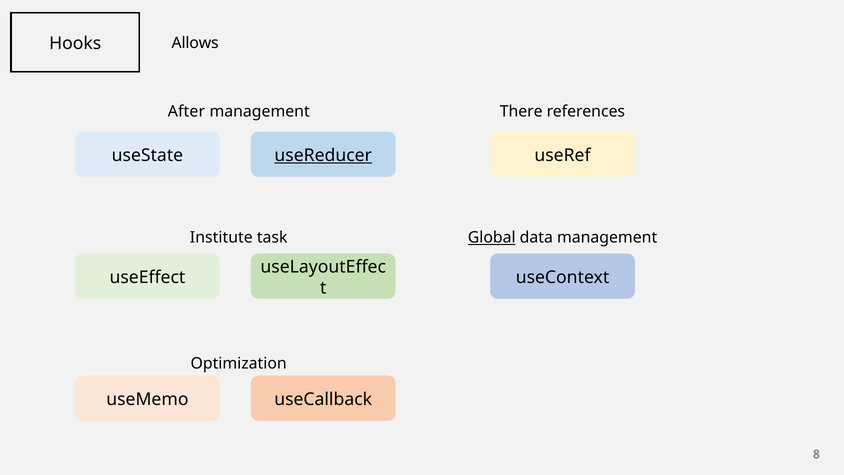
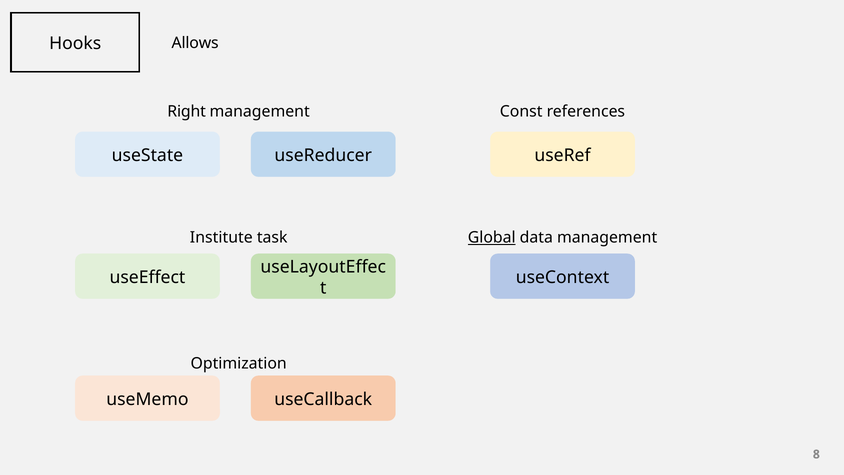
After: After -> Right
There: There -> Const
useReducer underline: present -> none
